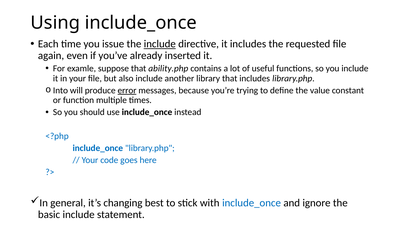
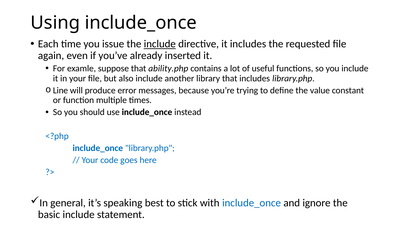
Into: Into -> Line
error underline: present -> none
changing: changing -> speaking
